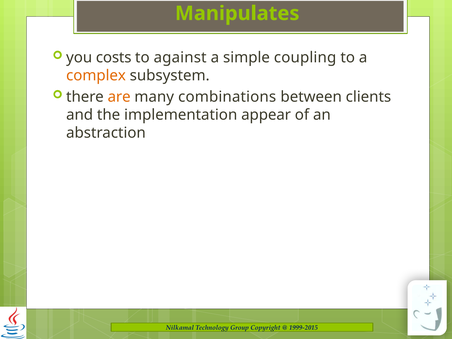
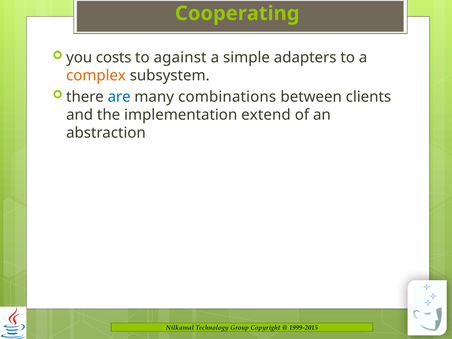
Manipulates: Manipulates -> Cooperating
coupling: coupling -> adapters
are colour: orange -> blue
appear: appear -> extend
